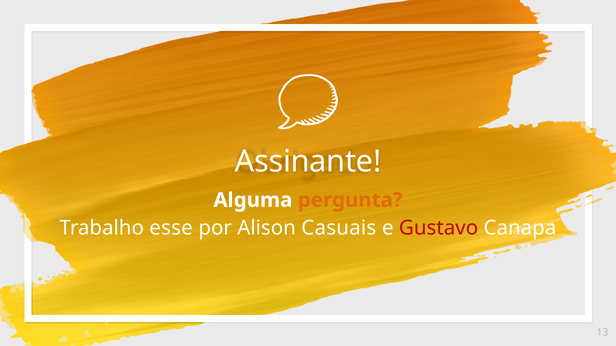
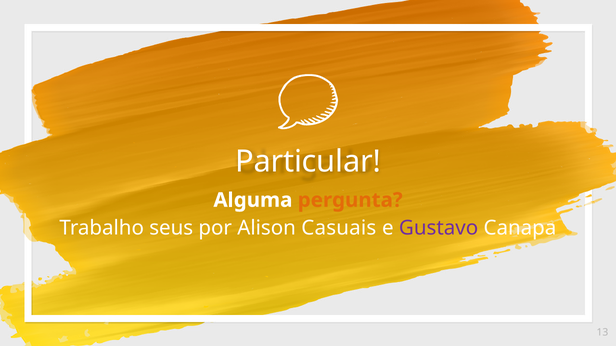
Assinante: Assinante -> Particular
esse: esse -> seus
Gustavo colour: red -> purple
